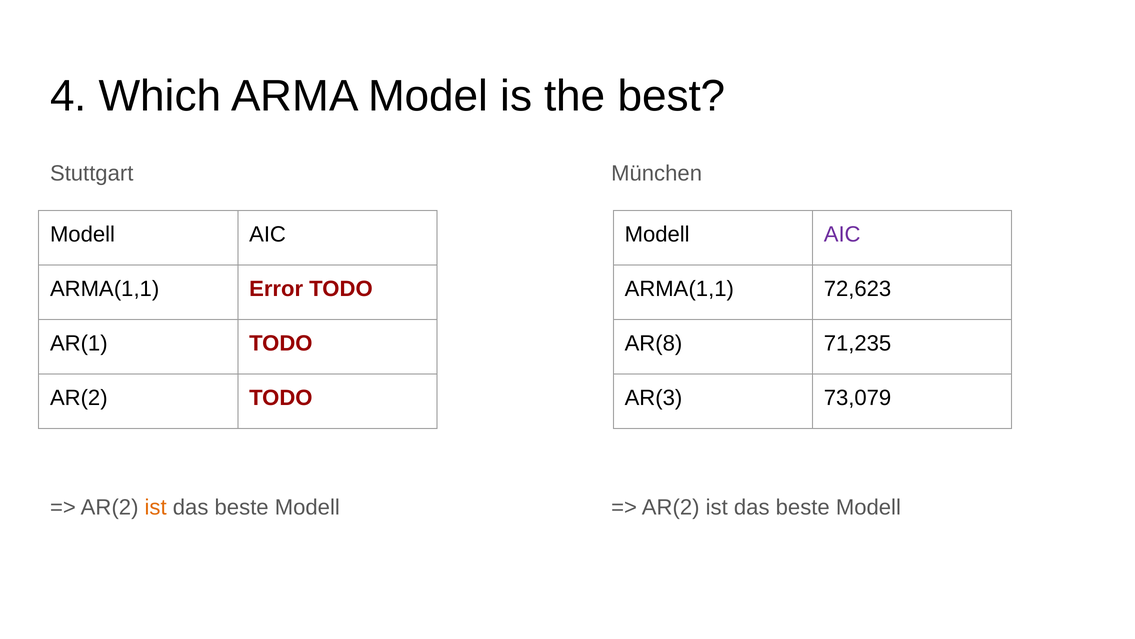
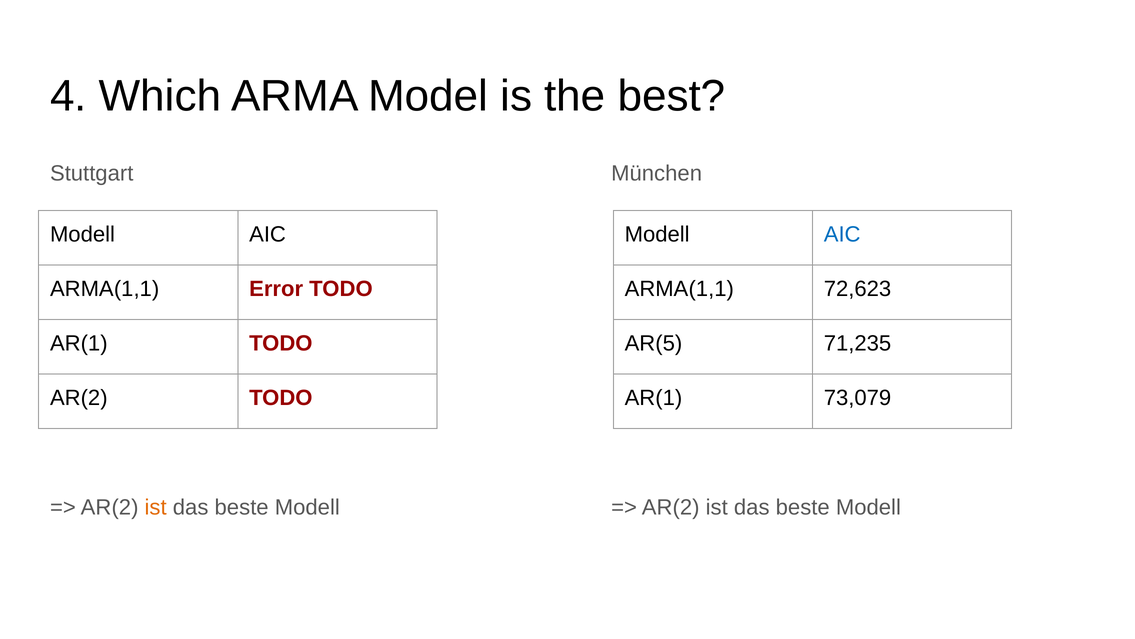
AIC at (842, 234) colour: purple -> blue
AR(8: AR(8 -> AR(5
AR(3 at (653, 398): AR(3 -> AR(1
